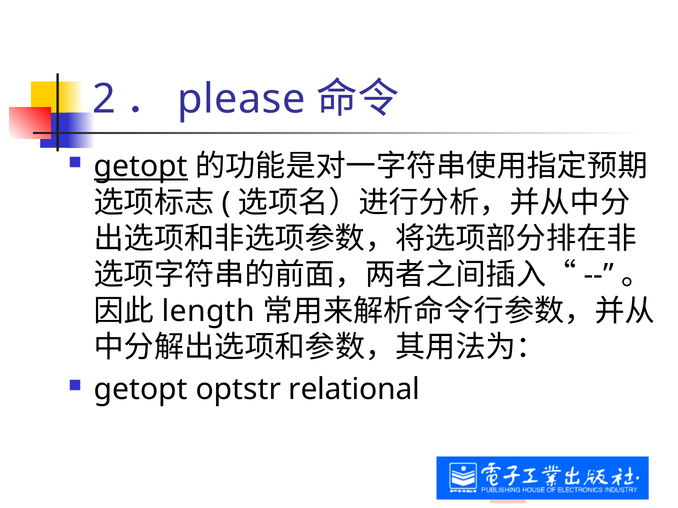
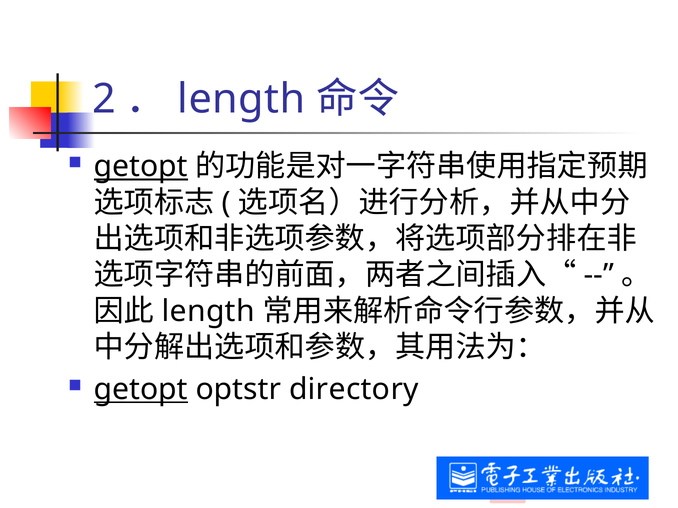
please at (241, 99): please -> length
getopt at (141, 390) underline: none -> present
relational: relational -> directory
